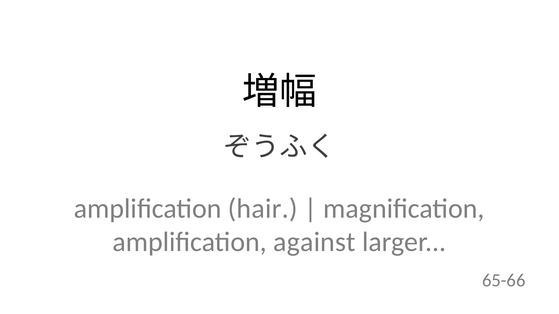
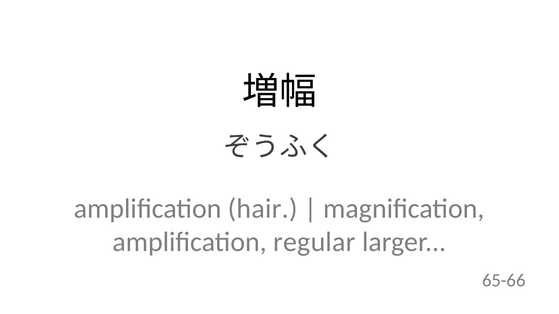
against: against -> regular
